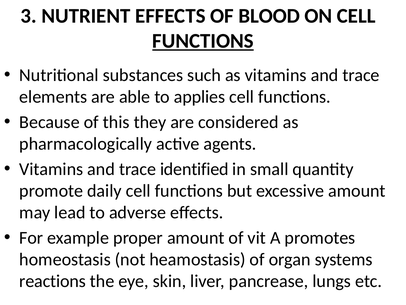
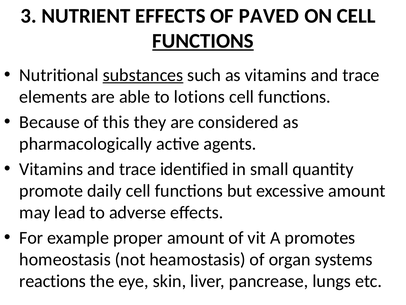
BLOOD: BLOOD -> PAVED
substances underline: none -> present
applies: applies -> lotions
